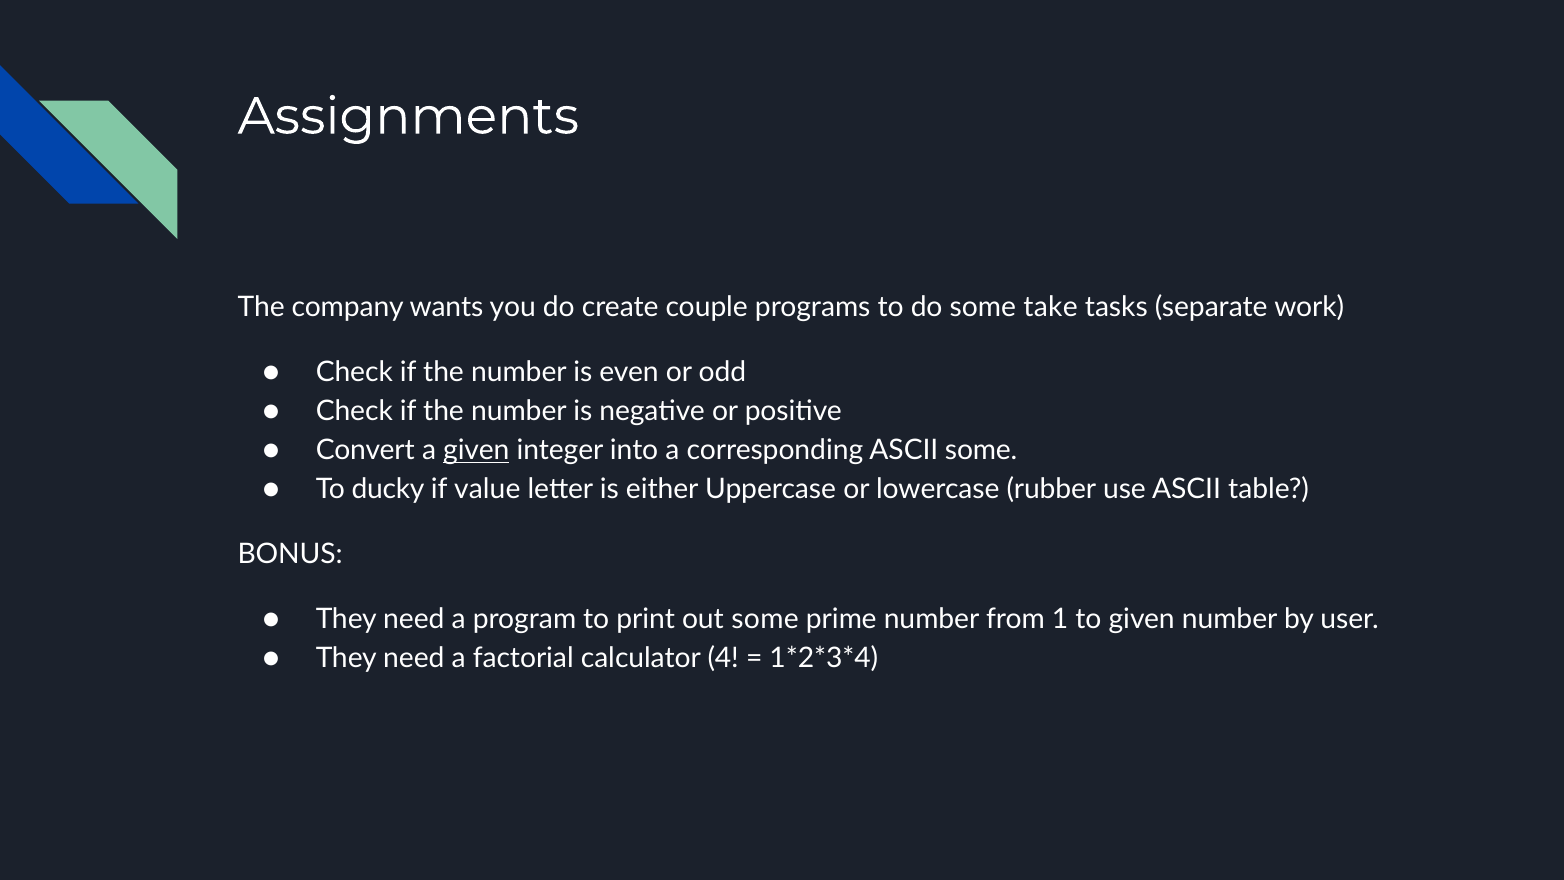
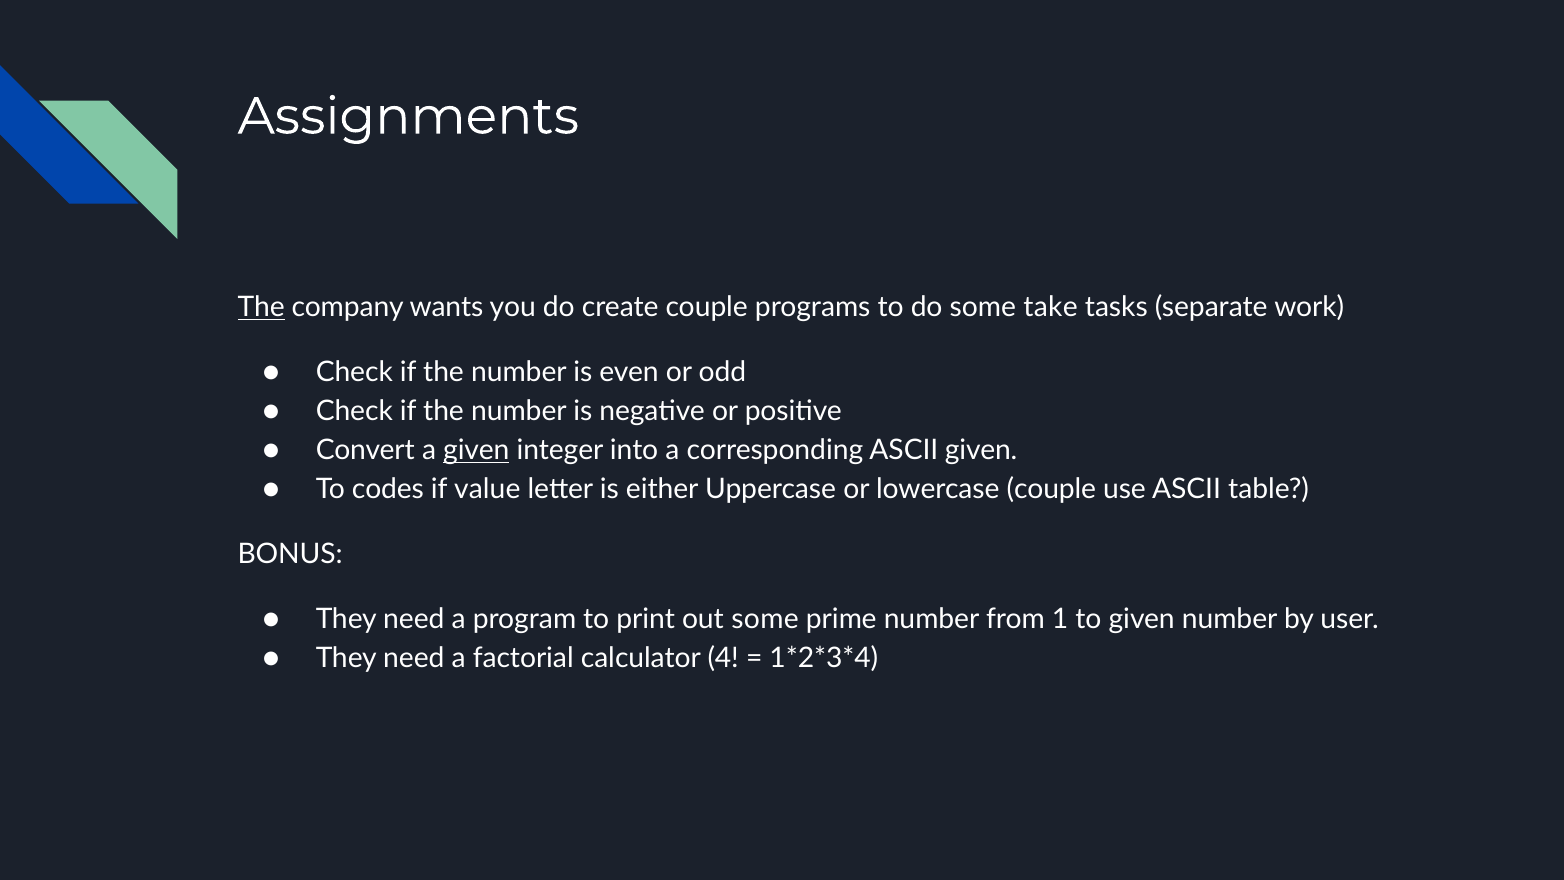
The at (261, 307) underline: none -> present
ASCII some: some -> given
ducky: ducky -> codes
lowercase rubber: rubber -> couple
